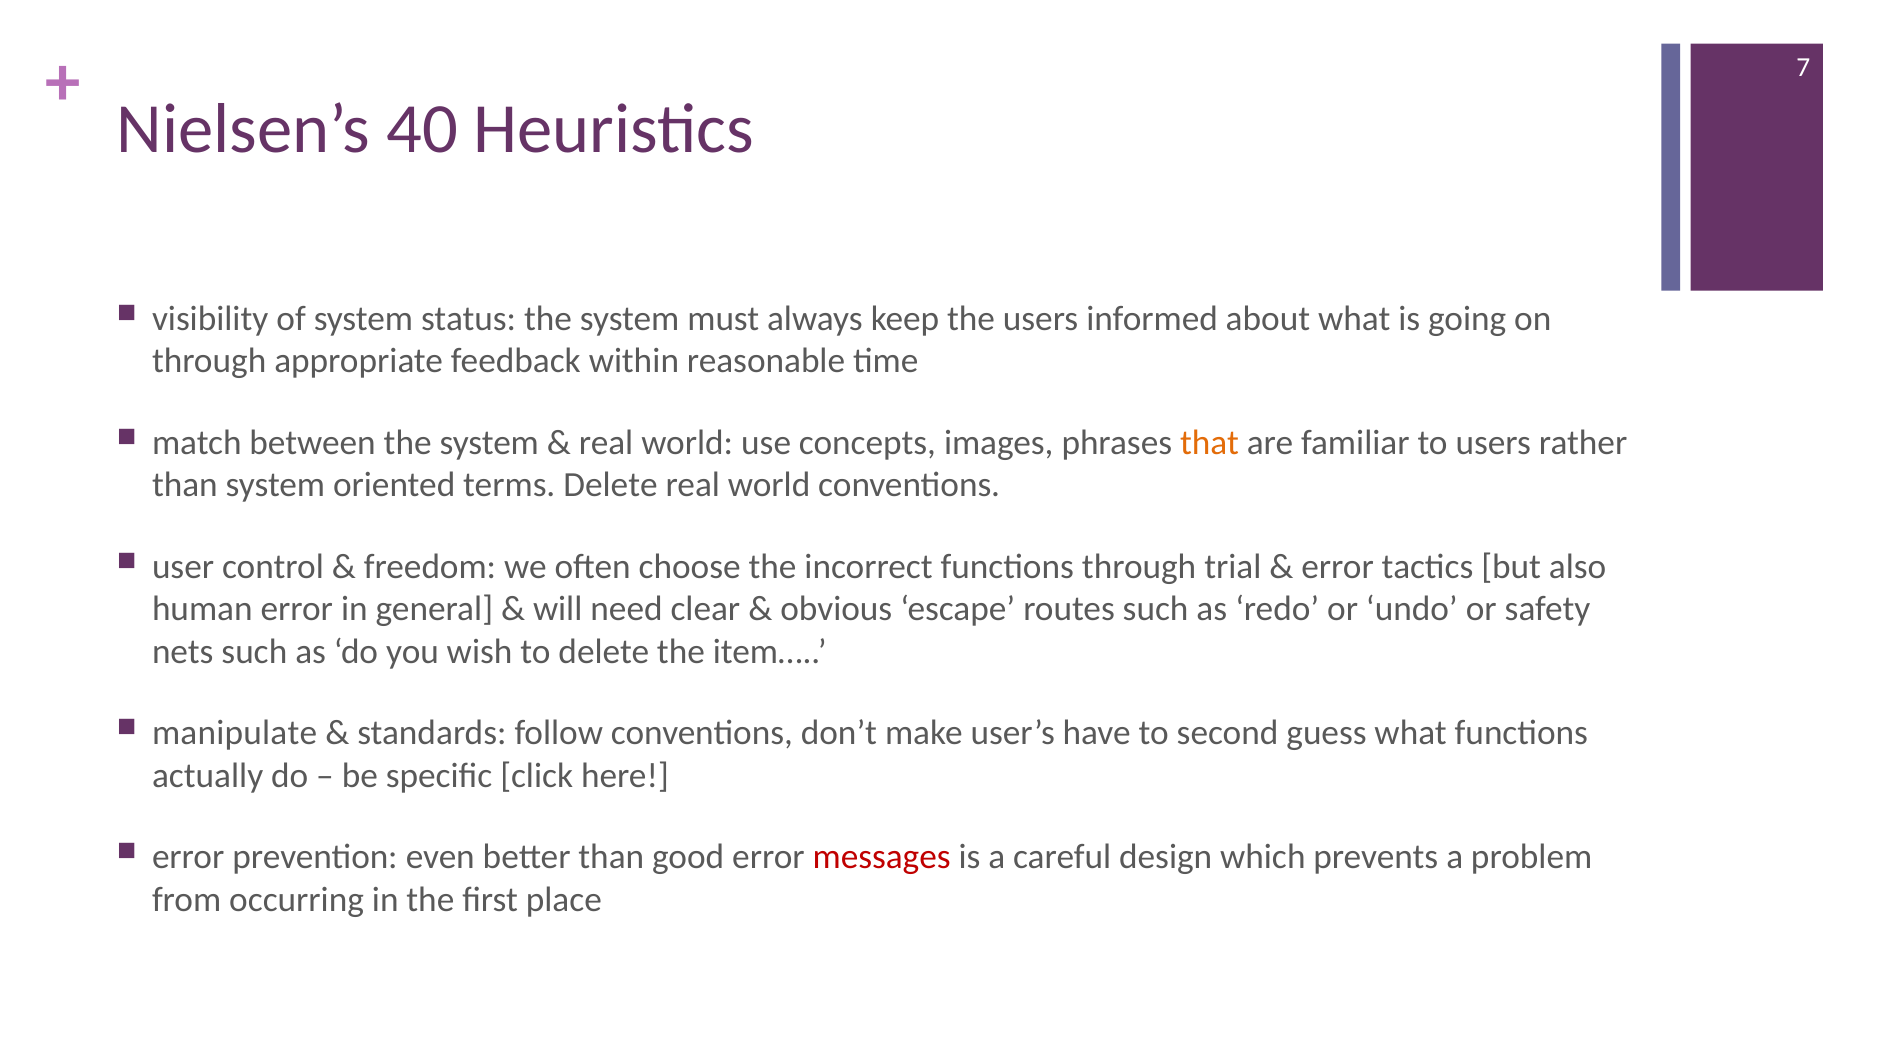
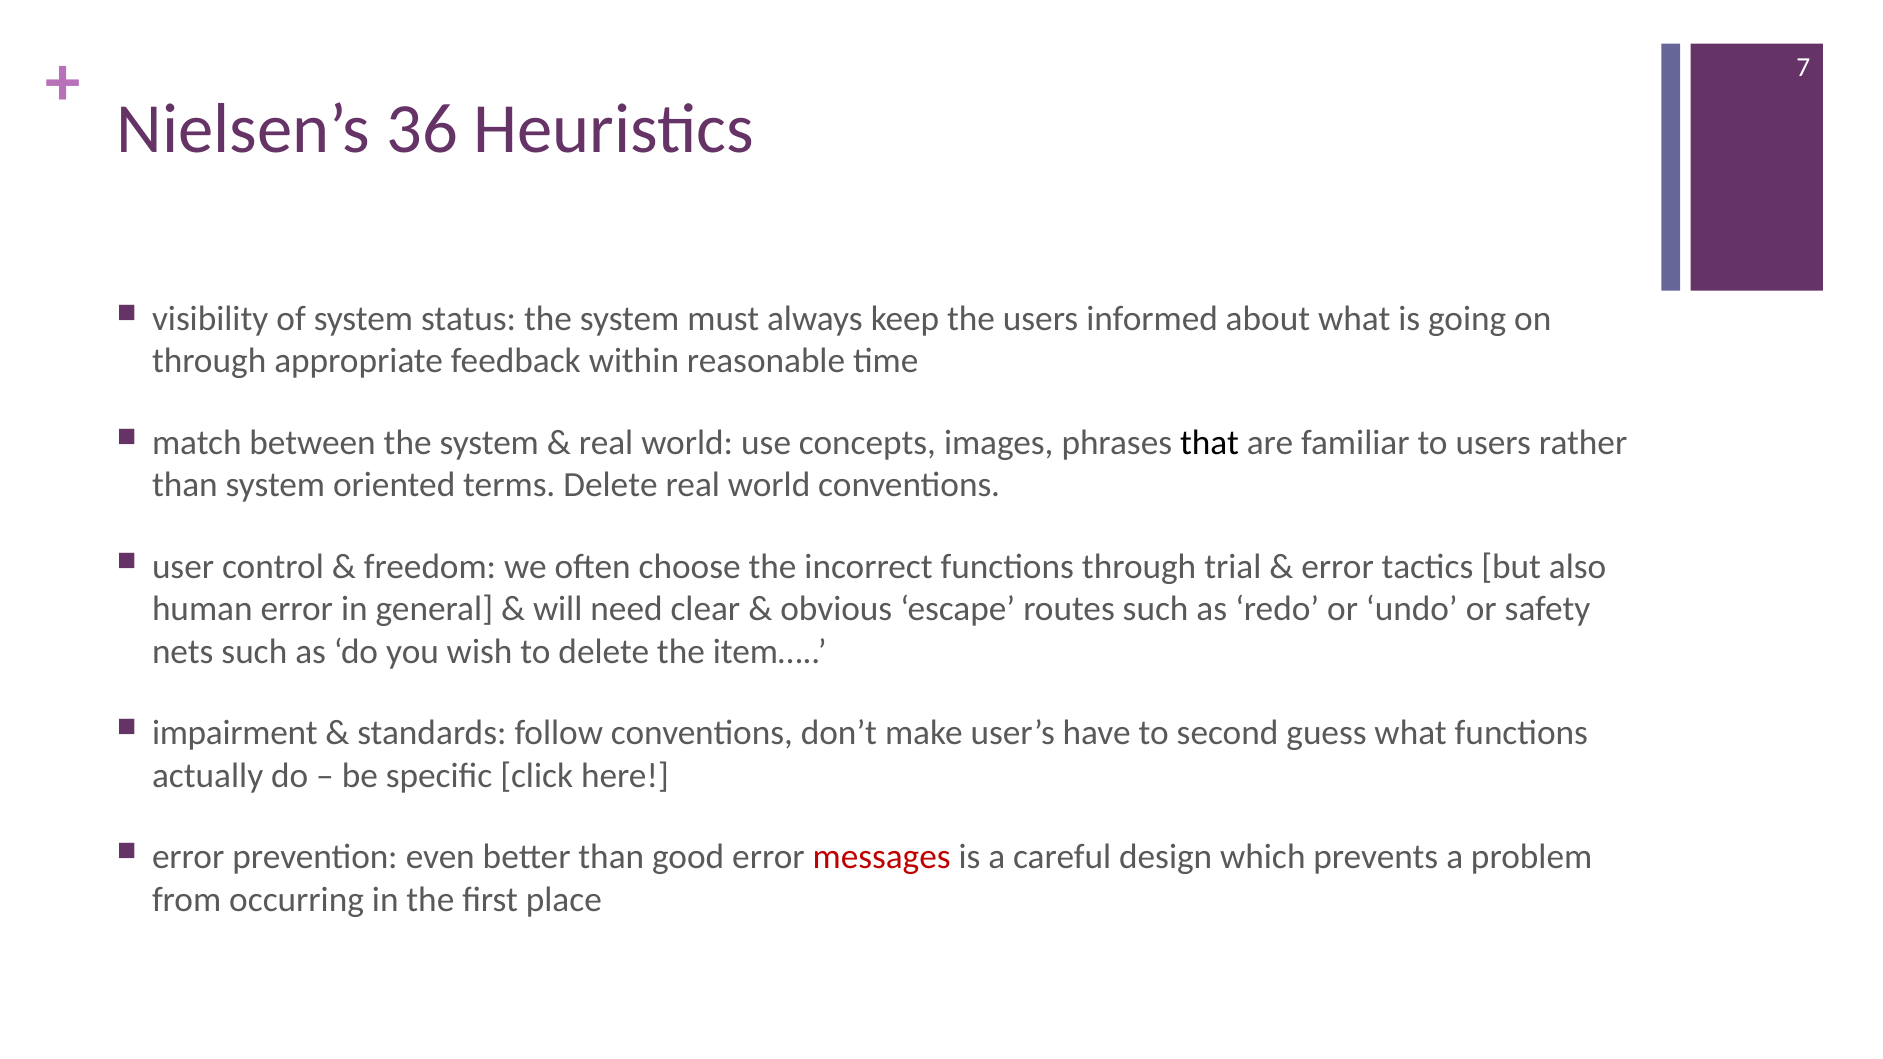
40: 40 -> 36
that colour: orange -> black
manipulate: manipulate -> impairment
